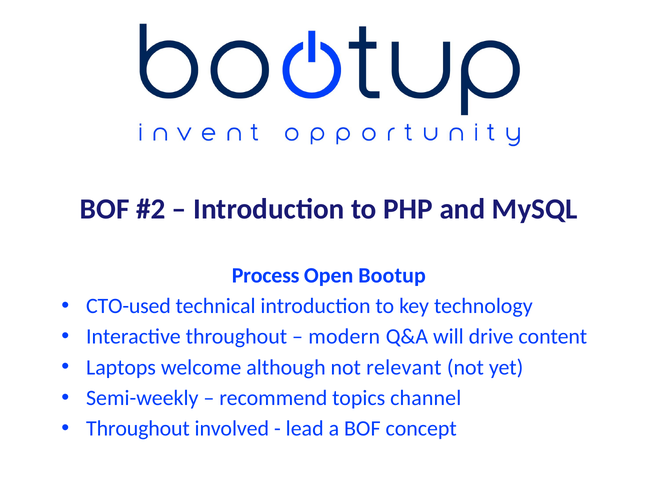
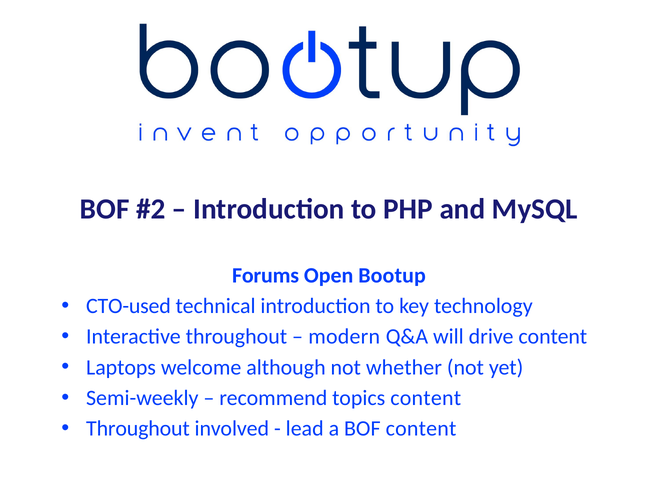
Process: Process -> Forums
relevant: relevant -> whether
topics channel: channel -> content
BOF concept: concept -> content
